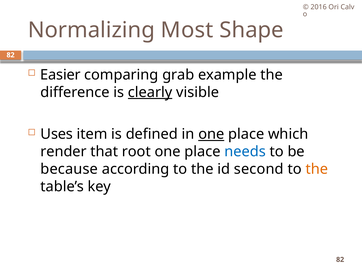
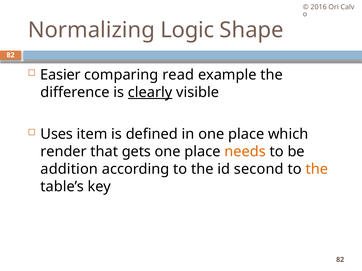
Most: Most -> Logic
grab: grab -> read
one at (211, 134) underline: present -> none
root: root -> gets
needs colour: blue -> orange
because: because -> addition
